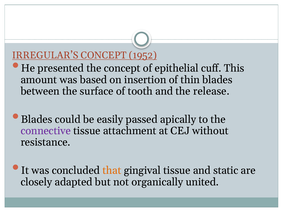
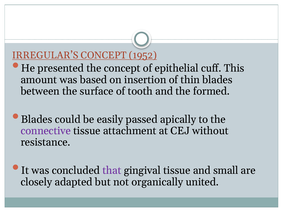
release: release -> formed
that colour: orange -> purple
static: static -> small
